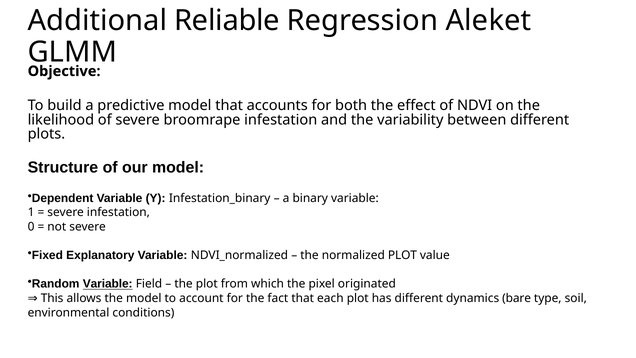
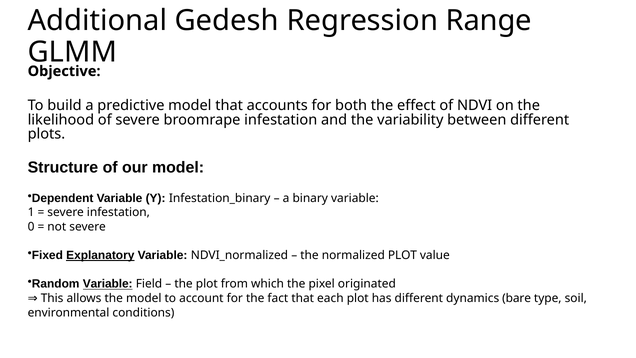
Reliable: Reliable -> Gedesh
Aleket: Aleket -> Range
Explanatory underline: none -> present
